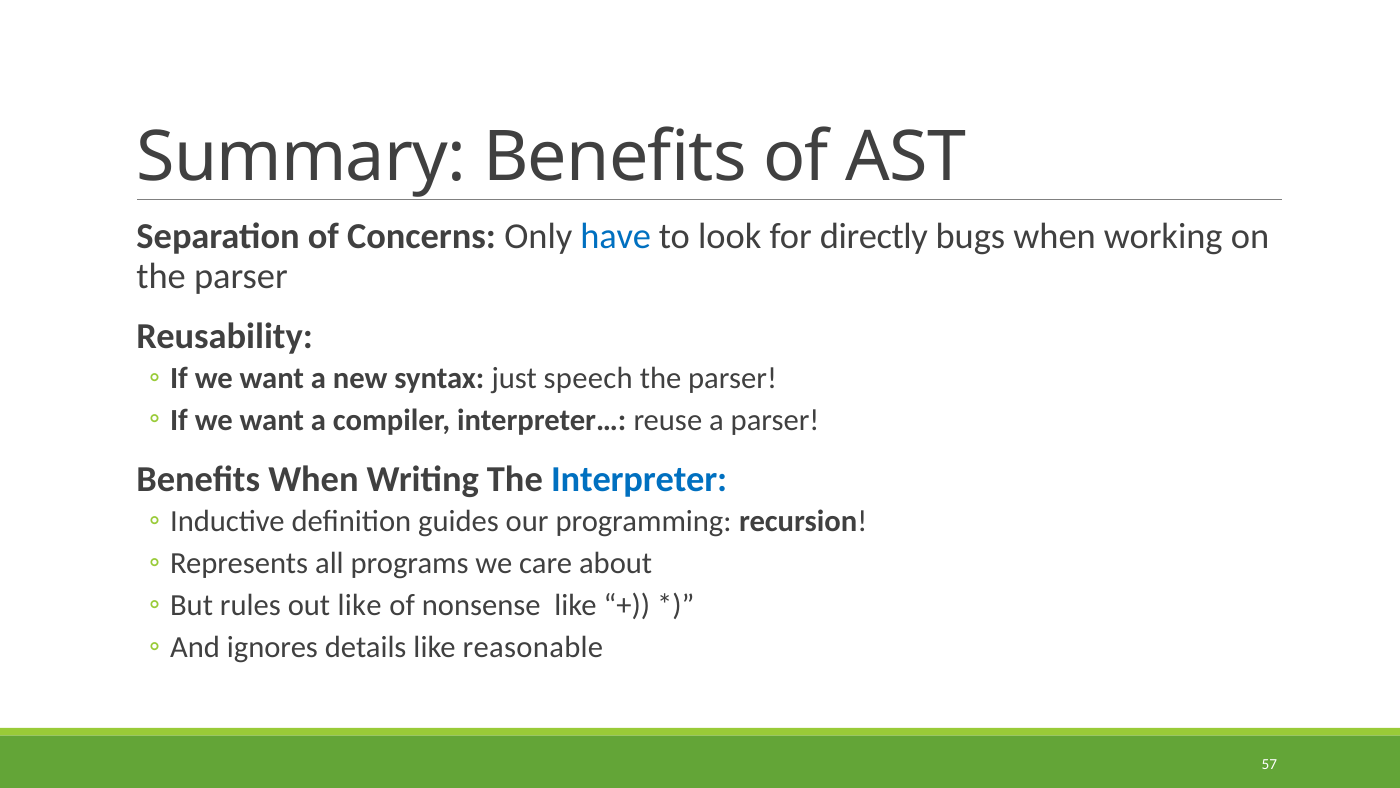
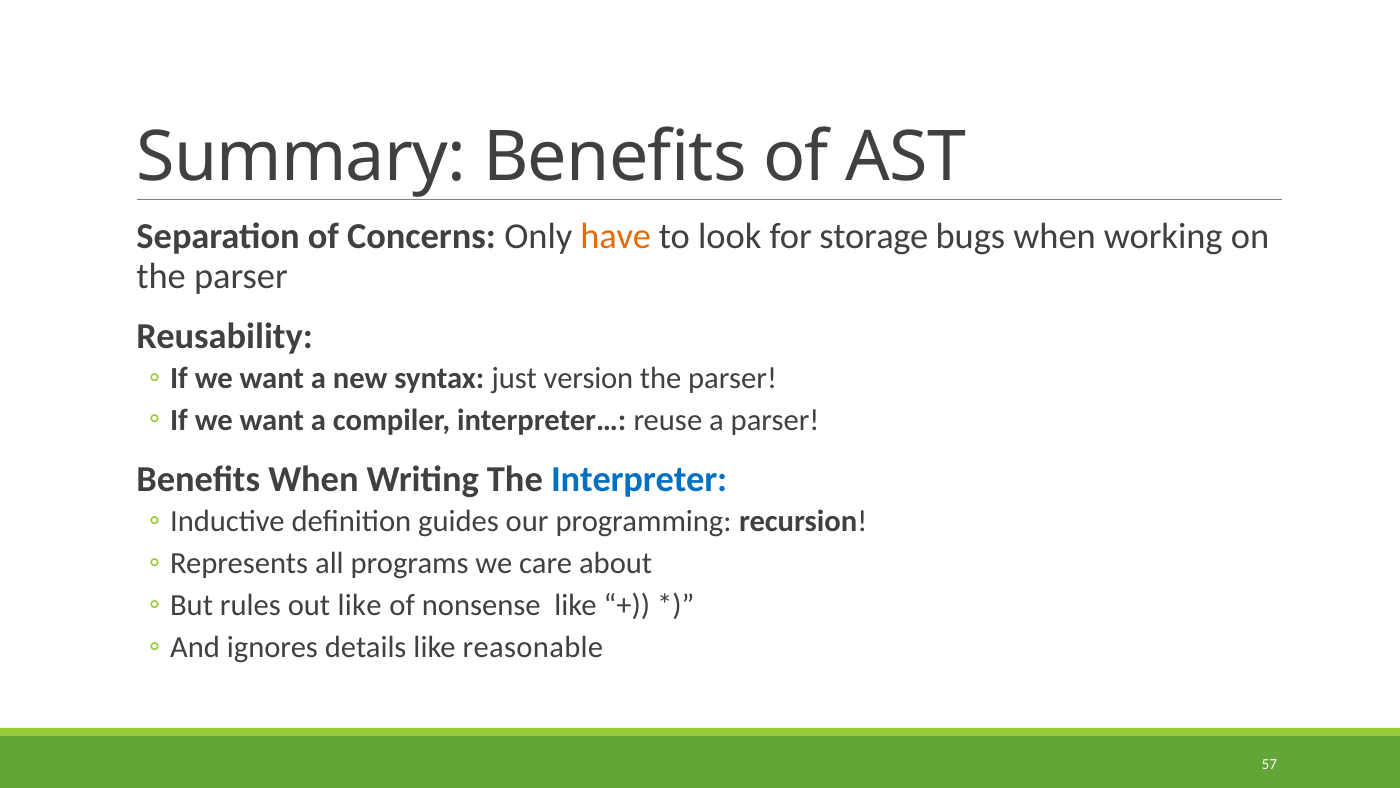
have colour: blue -> orange
directly: directly -> storage
speech: speech -> version
